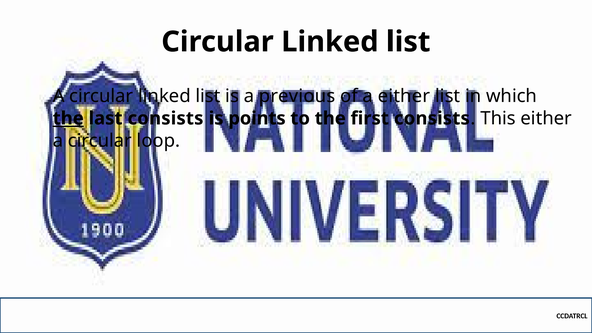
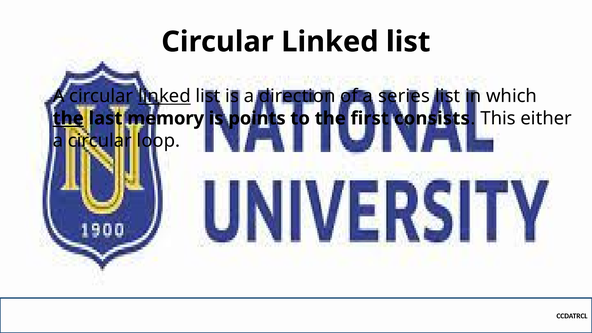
linked at (164, 96) underline: none -> present
previous: previous -> direction
a either: either -> series
last consists: consists -> memory
